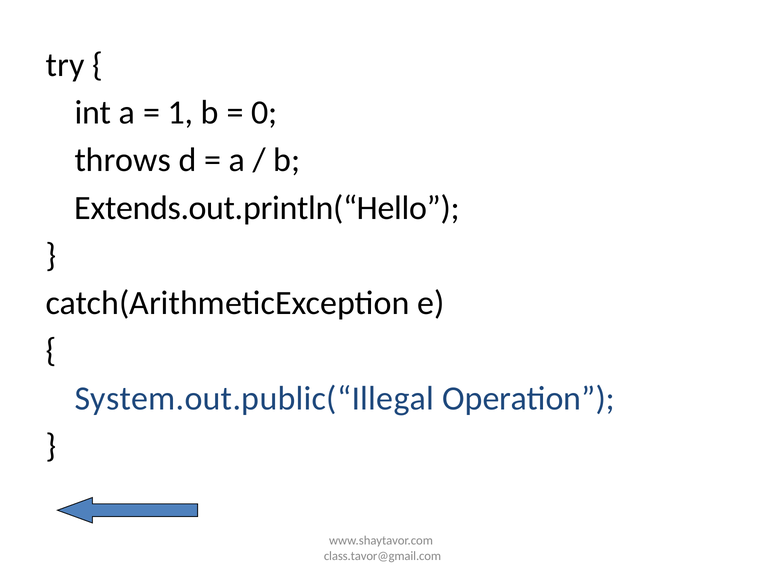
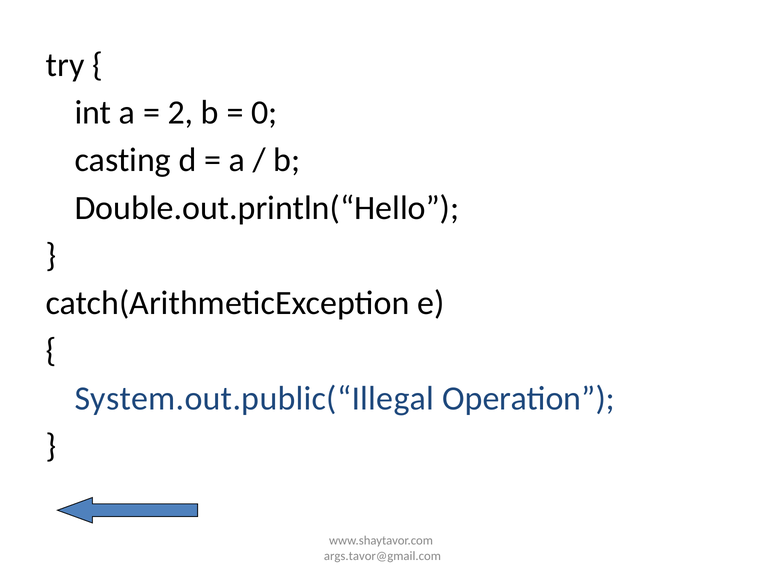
1: 1 -> 2
throws: throws -> casting
Extends.out.println(“Hello: Extends.out.println(“Hello -> Double.out.println(“Hello
class.tavor@gmail.com: class.tavor@gmail.com -> args.tavor@gmail.com
